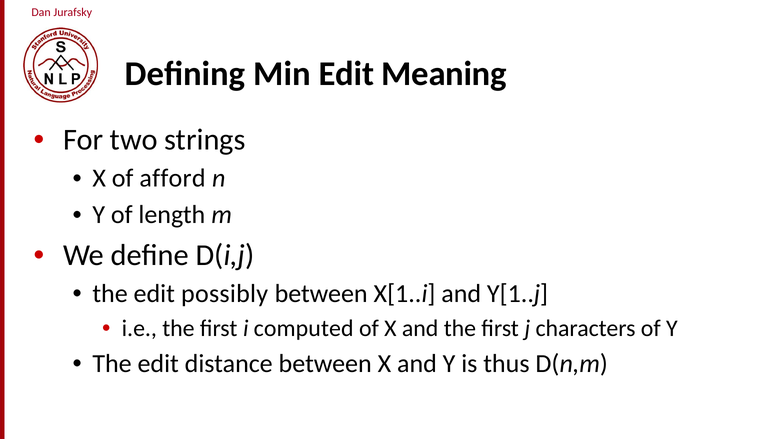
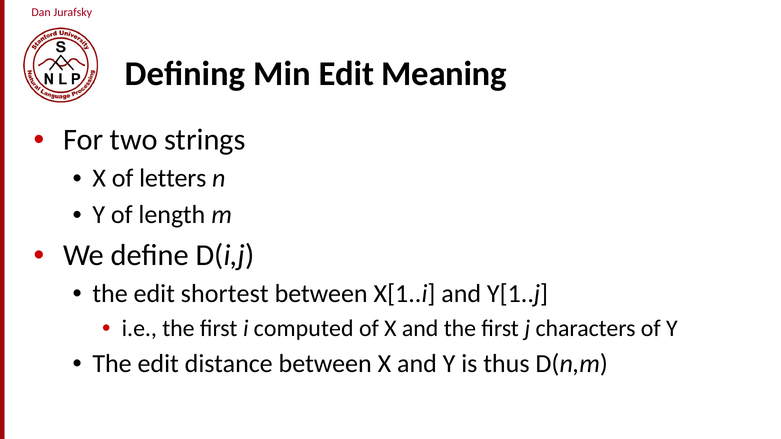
afford: afford -> letters
possibly: possibly -> shortest
